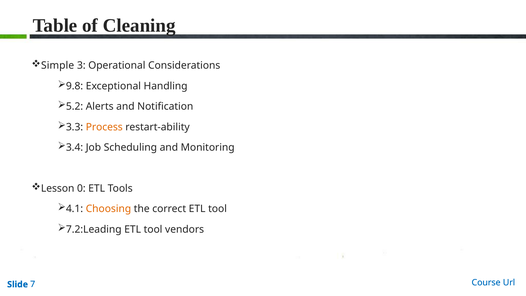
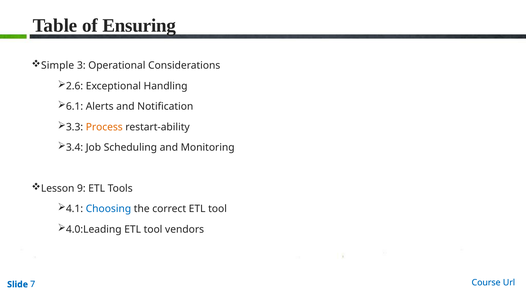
Cleaning: Cleaning -> Ensuring
9.8: 9.8 -> 2.6
5.2: 5.2 -> 6.1
0: 0 -> 9
Choosing colour: orange -> blue
7.2:Leading: 7.2:Leading -> 4.0:Leading
